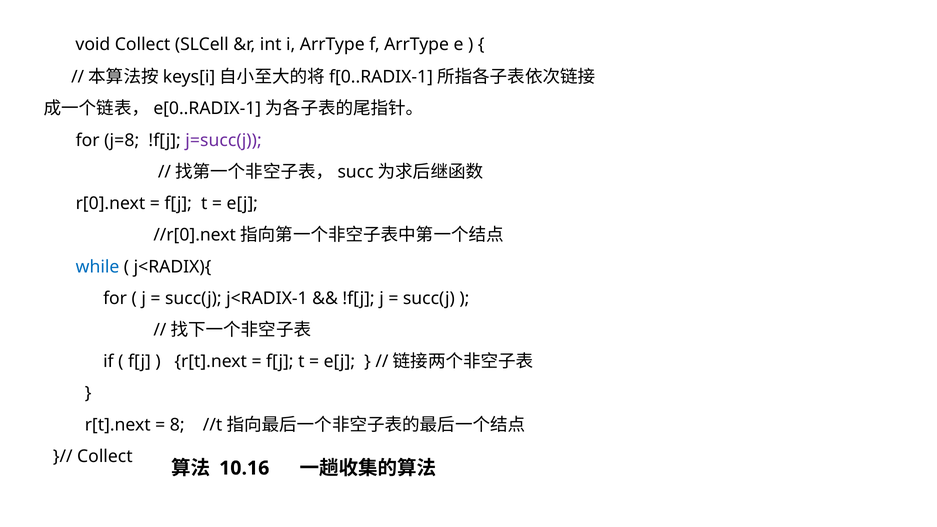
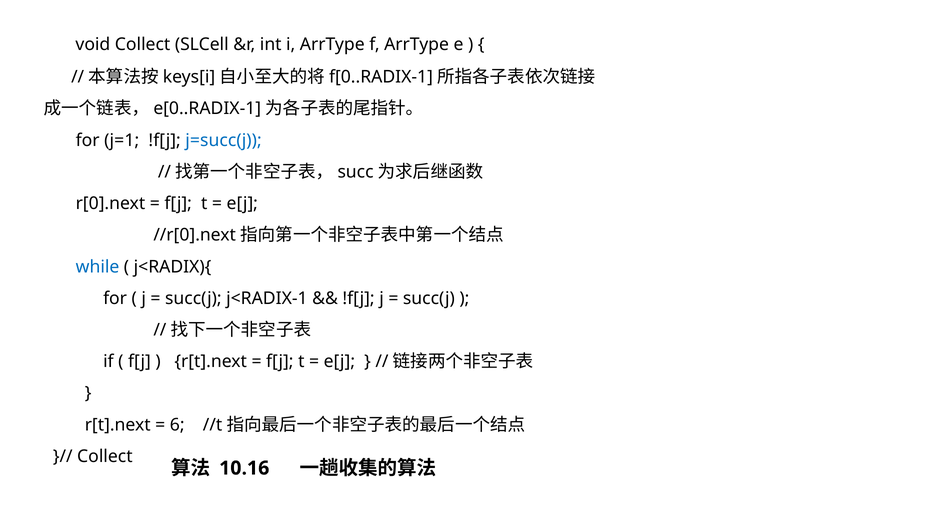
j=8: j=8 -> j=1
j=succ(j colour: purple -> blue
8: 8 -> 6
